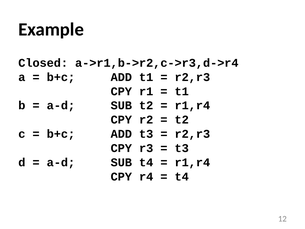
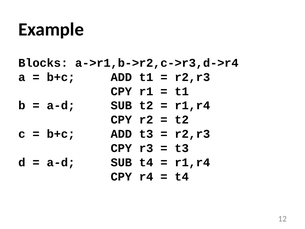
Closed: Closed -> Blocks
